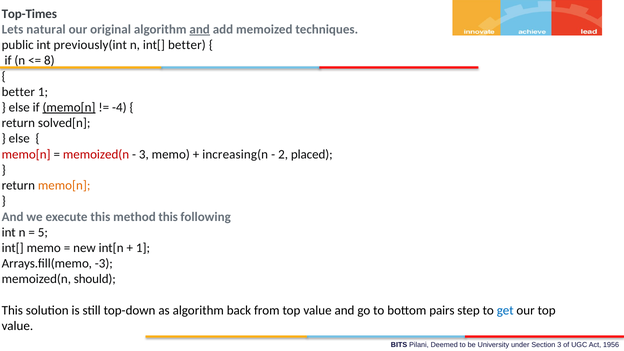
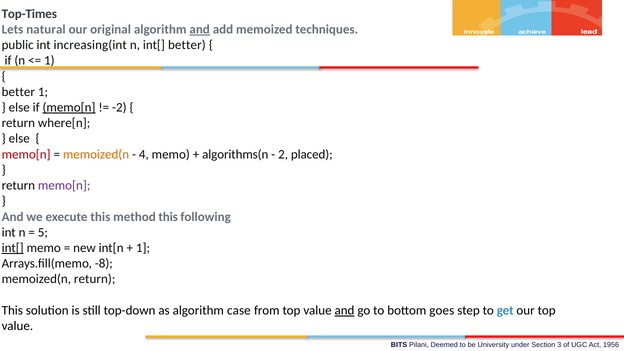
previously(int: previously(int -> increasing(int
8 at (49, 61): 8 -> 1
-4: -4 -> -2
solved[n: solved[n -> where[n
memoized(n at (96, 154) colour: red -> orange
3 at (144, 154): 3 -> 4
increasing(n: increasing(n -> algorithms(n
memo[n at (64, 186) colour: orange -> purple
int[ at (13, 248) underline: none -> present
-3: -3 -> -8
memoized(n should: should -> return
back: back -> case
and at (345, 310) underline: none -> present
pairs: pairs -> goes
